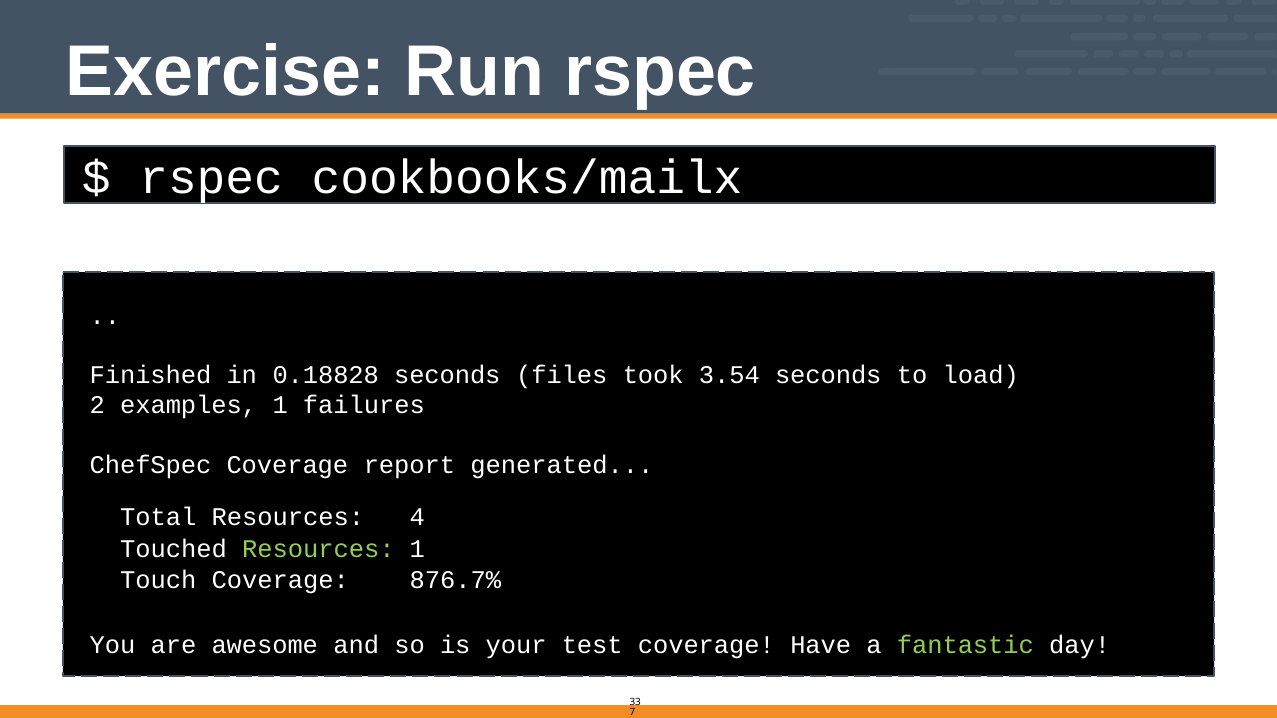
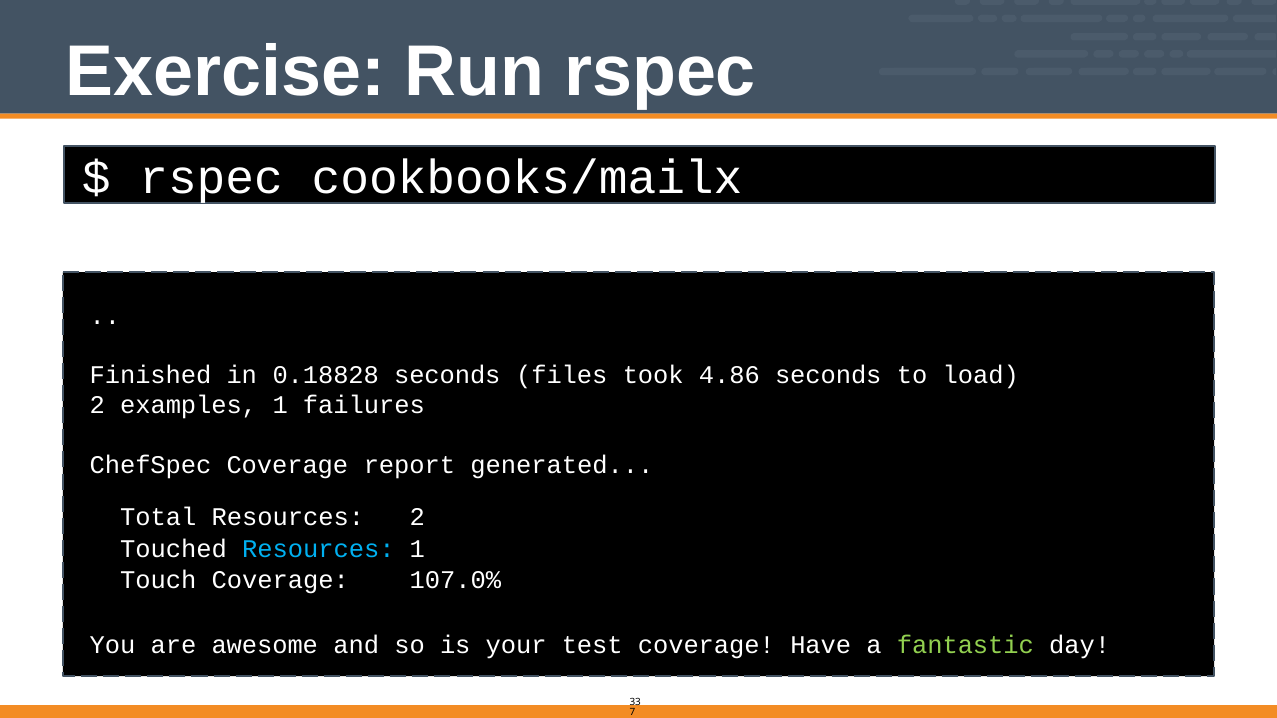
3.54: 3.54 -> 4.86
Resources 4: 4 -> 2
Resources at (318, 550) colour: light green -> light blue
876.7%: 876.7% -> 107.0%
